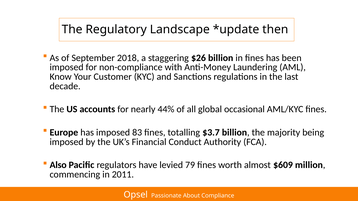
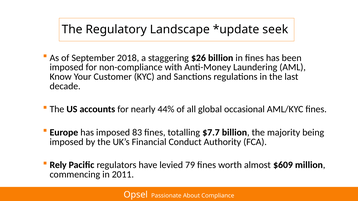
then: then -> seek
$3.7: $3.7 -> $7.7
Also: Also -> Rely
